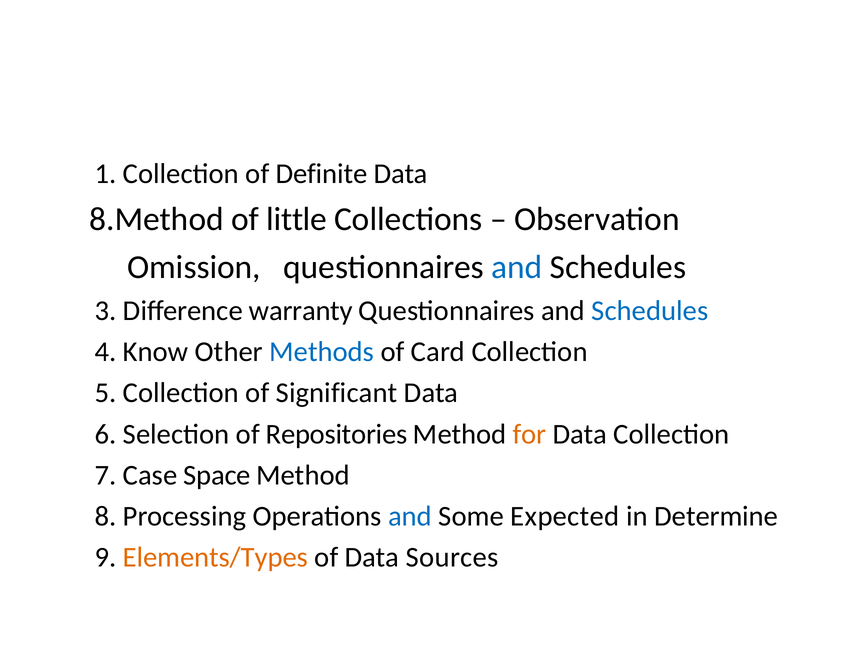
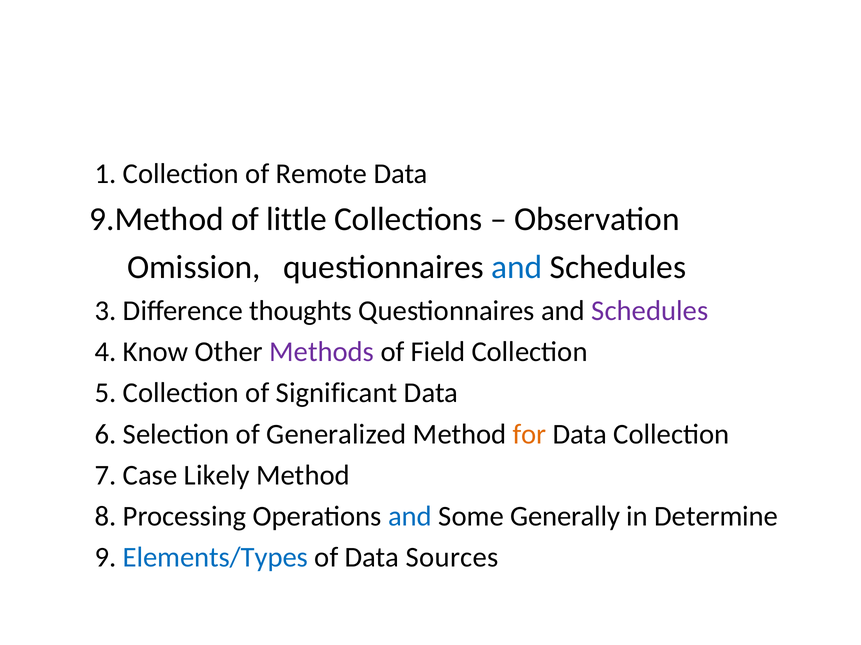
Definite: Definite -> Remote
8.Method: 8.Method -> 9.Method
warranty: warranty -> thoughts
Schedules at (650, 311) colour: blue -> purple
Methods colour: blue -> purple
Card: Card -> Field
Repositories: Repositories -> Generalized
Space: Space -> Likely
Expected: Expected -> Generally
Elements/Types colour: orange -> blue
